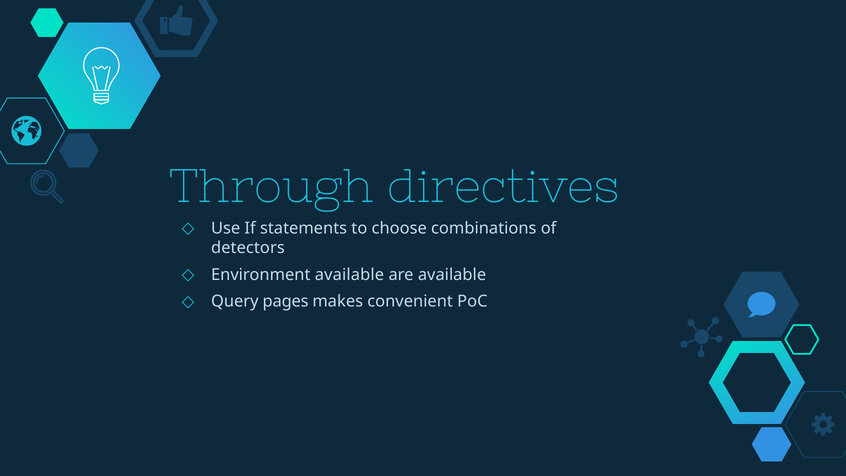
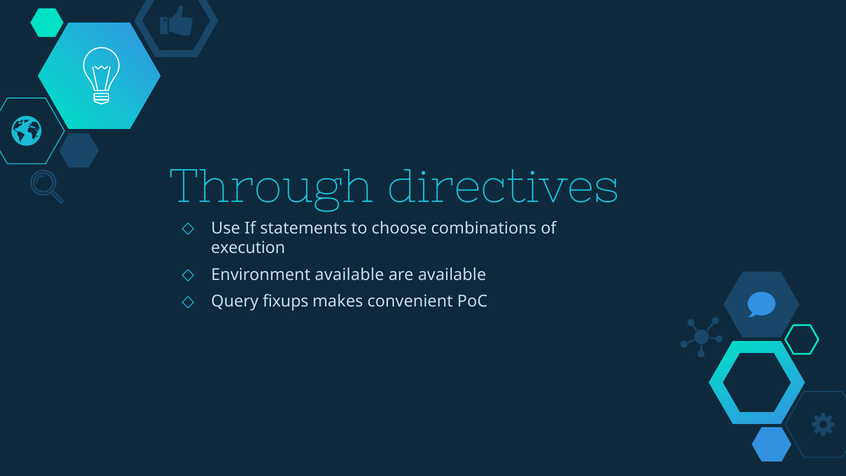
detectors: detectors -> execution
pages: pages -> fixups
